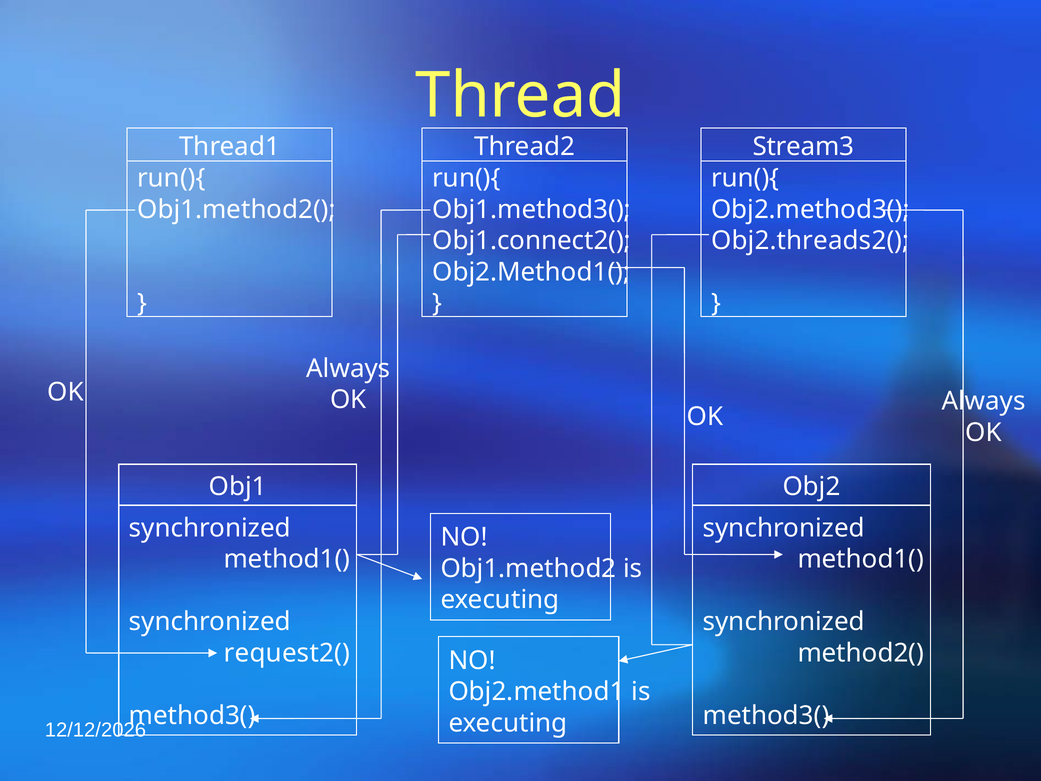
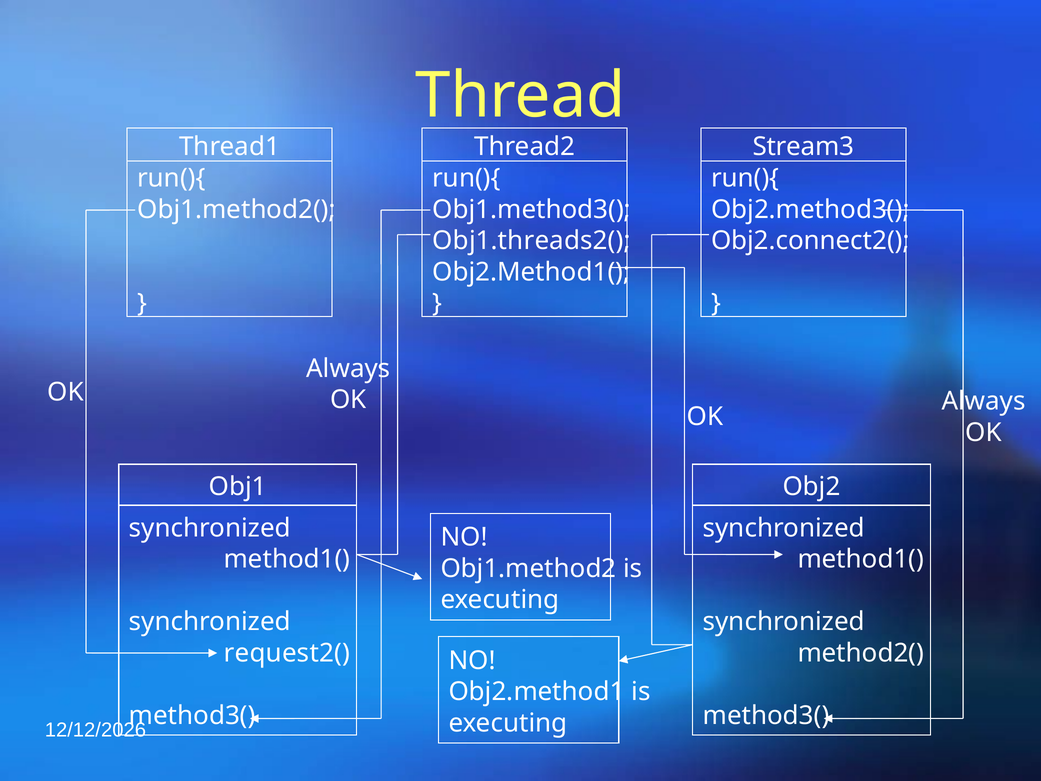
Obj1.connect2(: Obj1.connect2( -> Obj1.threads2(
Obj2.threads2(: Obj2.threads2( -> Obj2.connect2(
